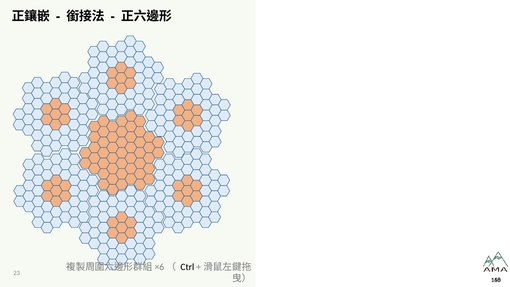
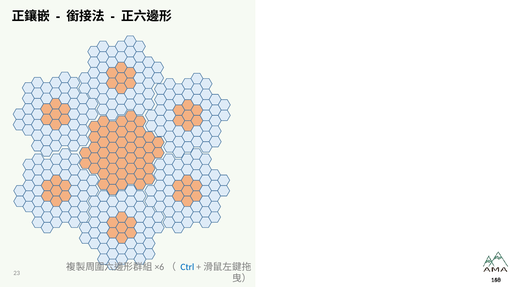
Ctrl colour: black -> blue
